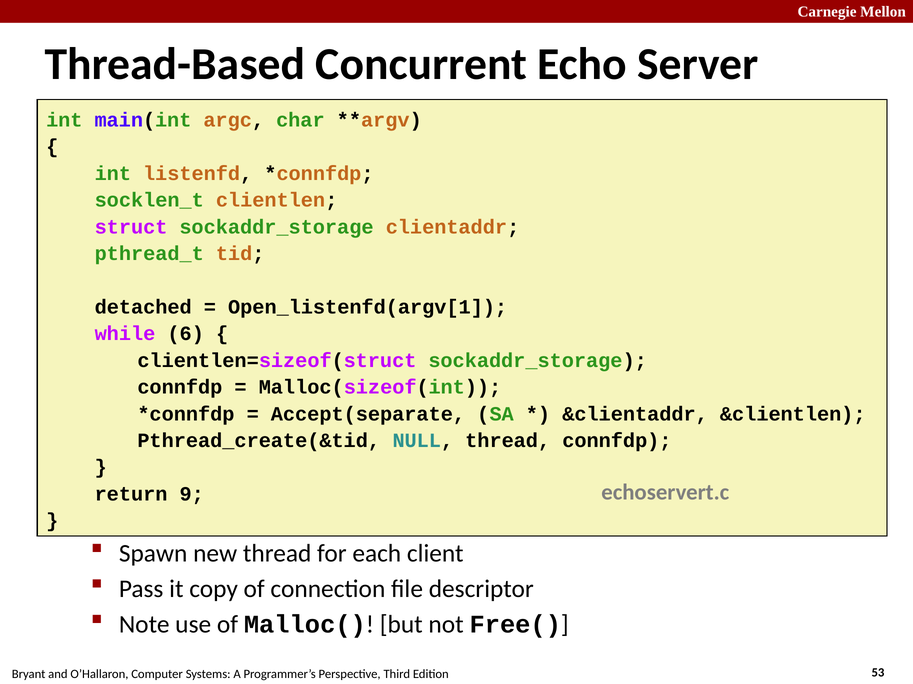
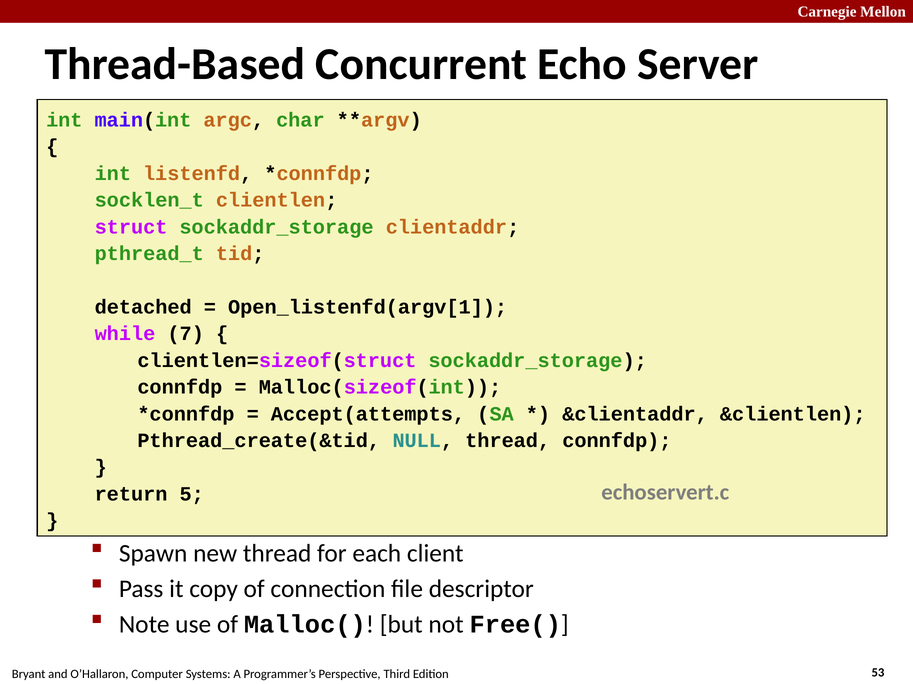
6: 6 -> 7
Accept(separate: Accept(separate -> Accept(attempts
9: 9 -> 5
